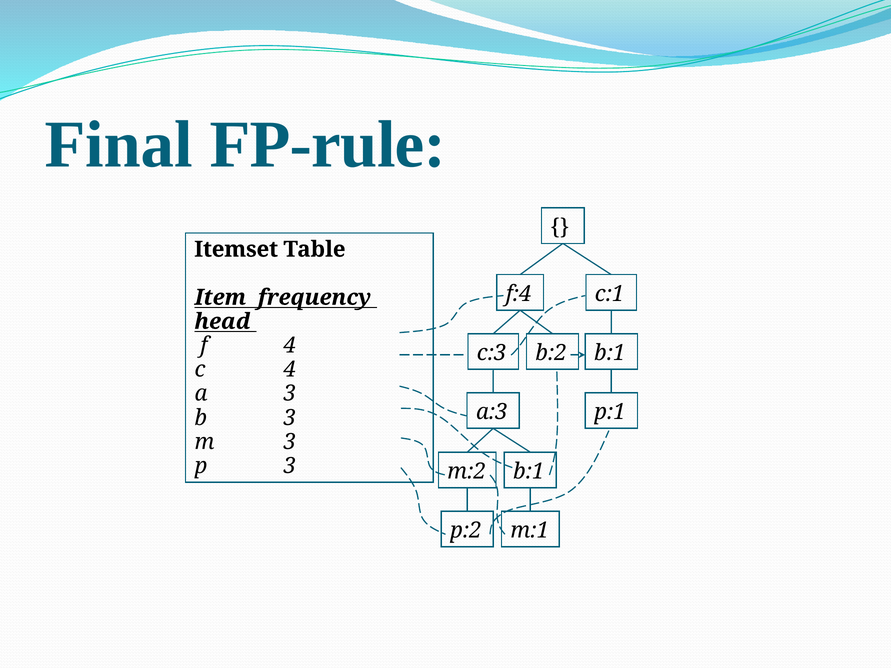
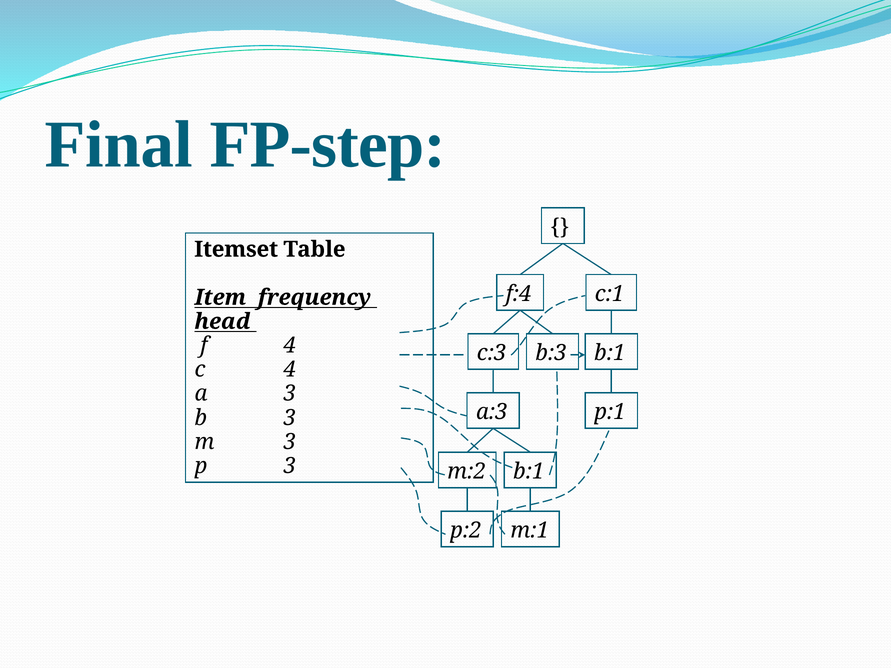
FP-rule: FP-rule -> FP-step
b:2: b:2 -> b:3
